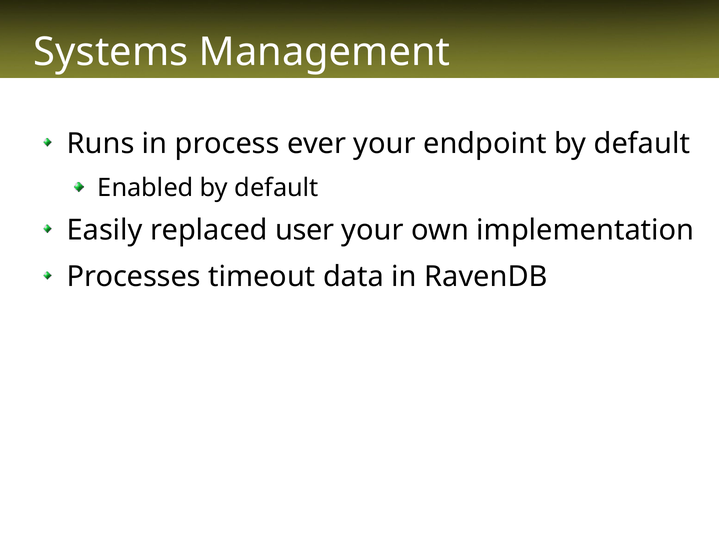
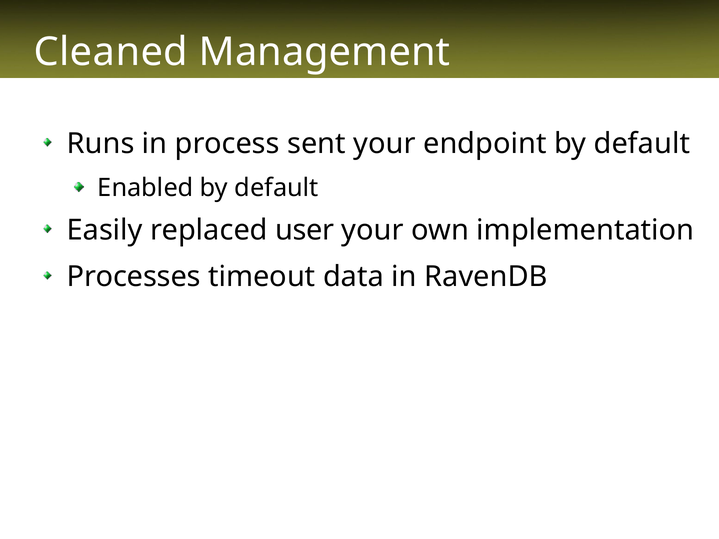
Systems: Systems -> Cleaned
ever: ever -> sent
